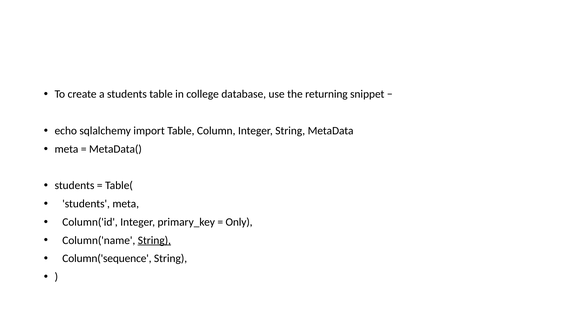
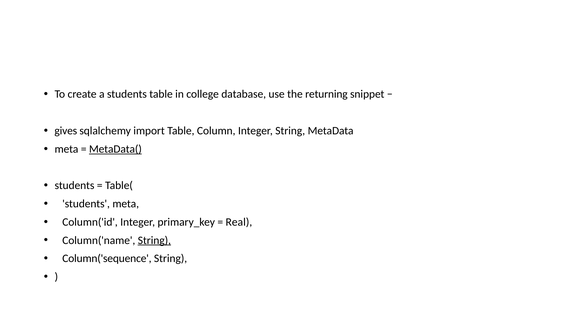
echo: echo -> gives
MetaData( underline: none -> present
Only: Only -> Real
